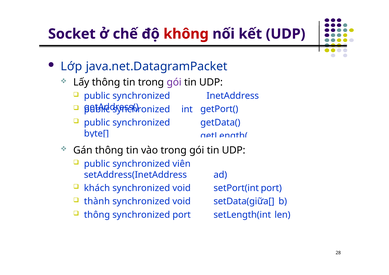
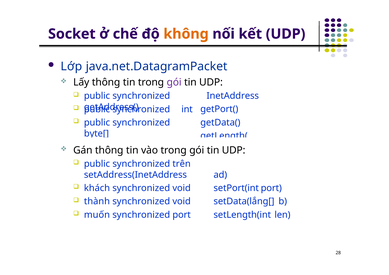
không colour: red -> orange
viên: viên -> trên
setData(giữa[: setData(giữa[ -> setData(lắng[
thông at (97, 215): thông -> muốn
